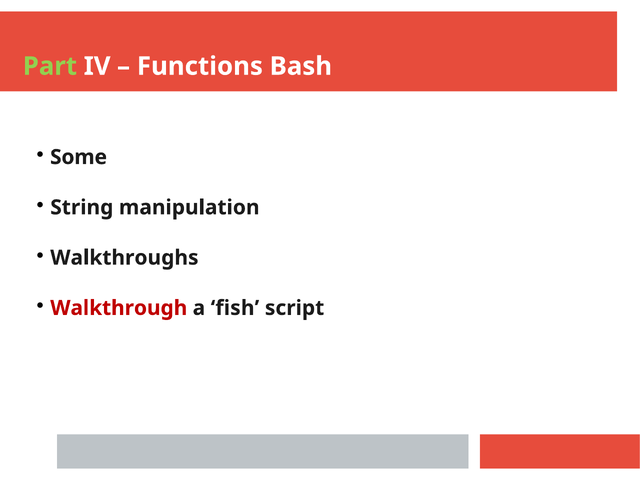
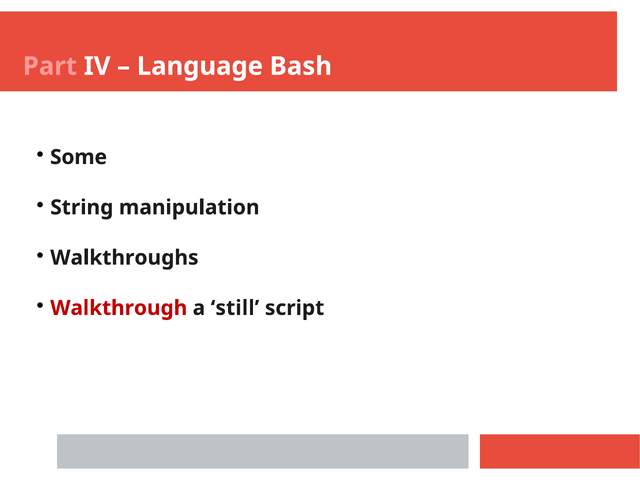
Part colour: light green -> pink
Functions: Functions -> Language
fish: fish -> still
